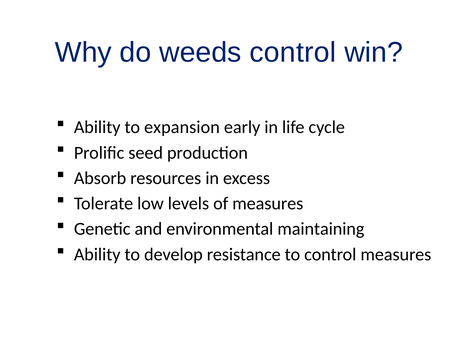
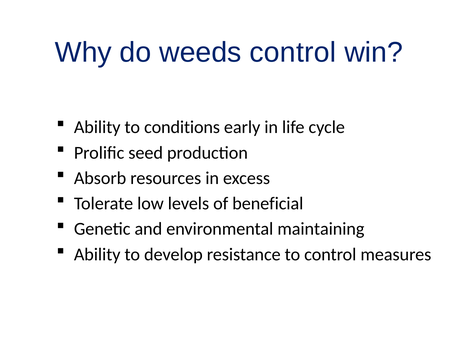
expansion: expansion -> conditions
of measures: measures -> beneficial
